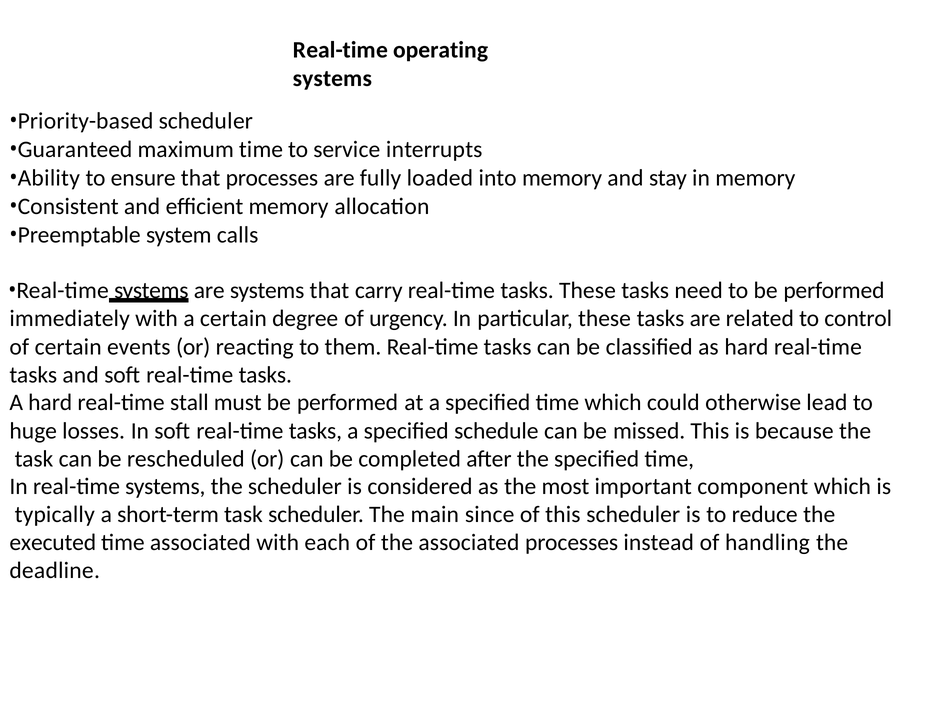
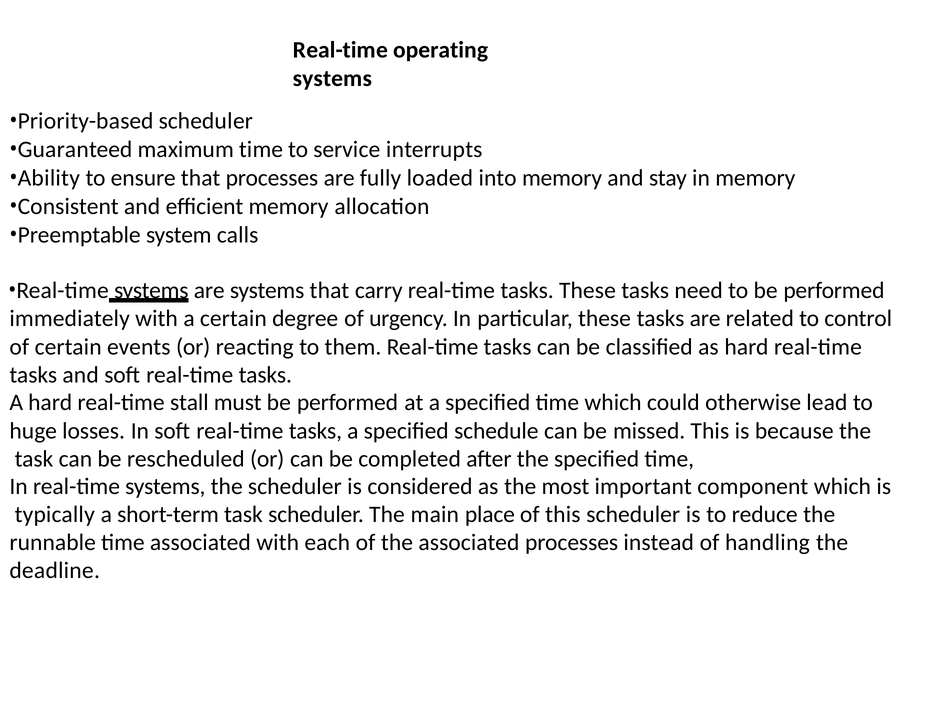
since: since -> place
executed: executed -> runnable
